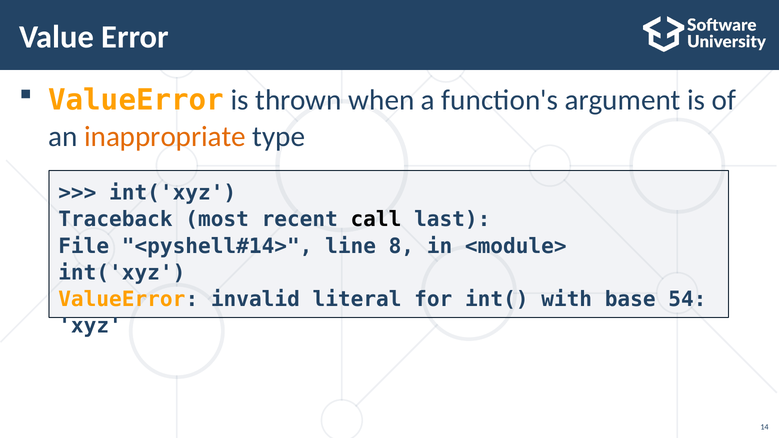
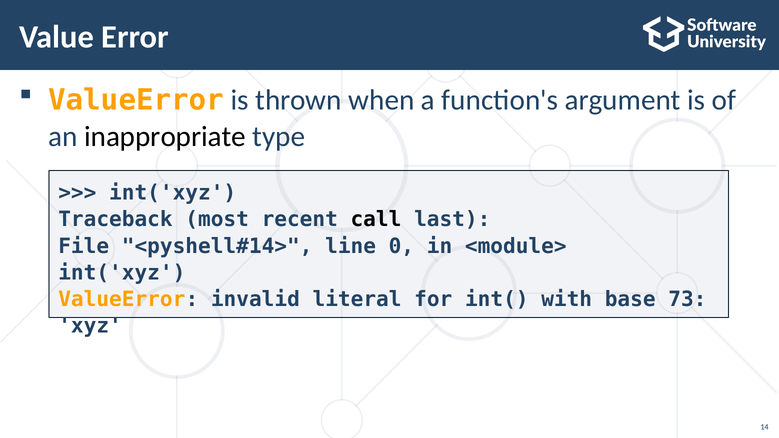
inappropriate colour: orange -> black
8: 8 -> 0
54: 54 -> 73
